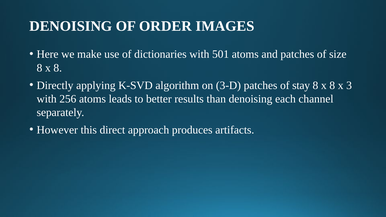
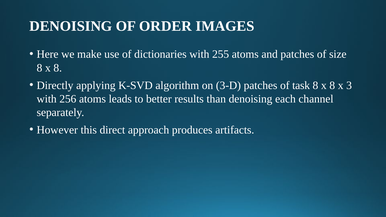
501: 501 -> 255
stay: stay -> task
